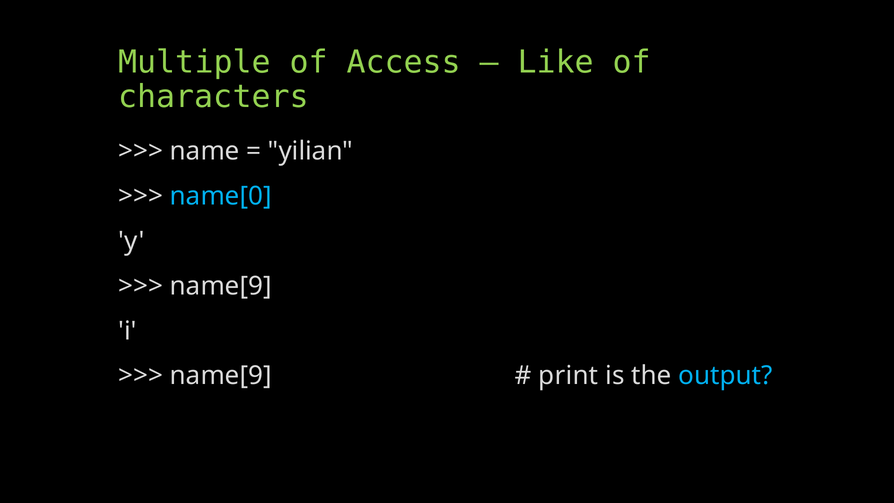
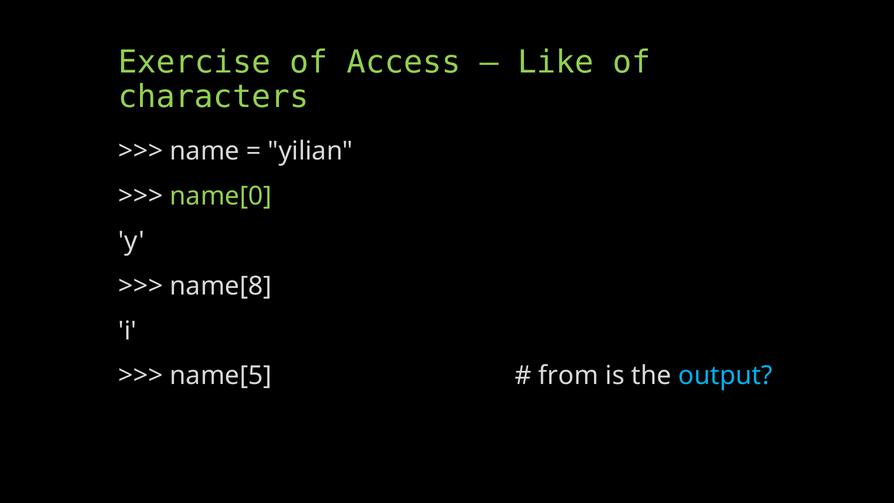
Multiple: Multiple -> Exercise
name[0 colour: light blue -> light green
name[9 at (221, 286): name[9 -> name[8
name[9 at (221, 376): name[9 -> name[5
print: print -> from
